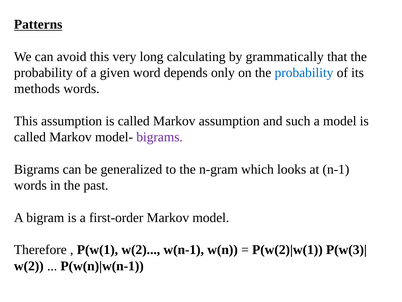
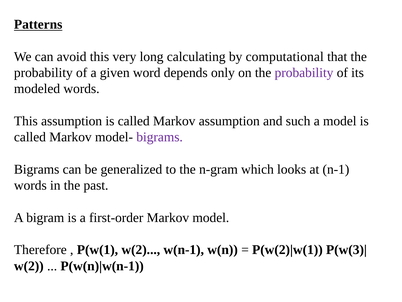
grammatically: grammatically -> computational
probability at (304, 73) colour: blue -> purple
methods: methods -> modeled
